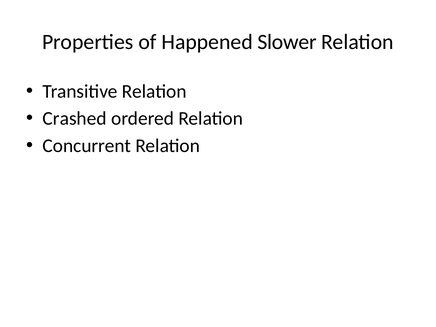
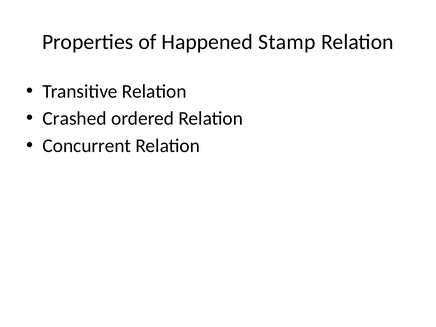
Slower: Slower -> Stamp
